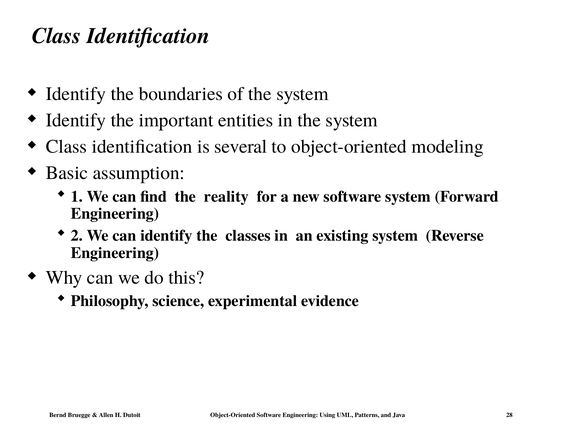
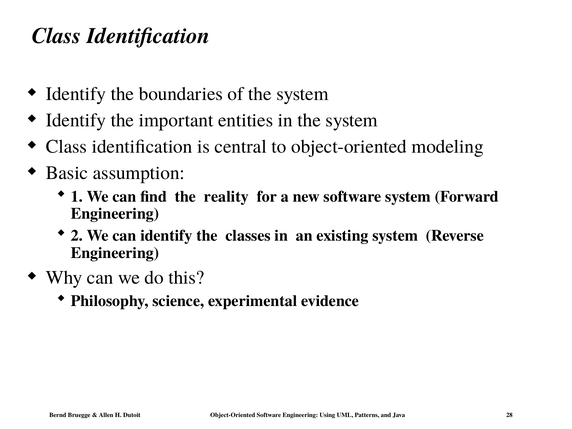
several: several -> central
